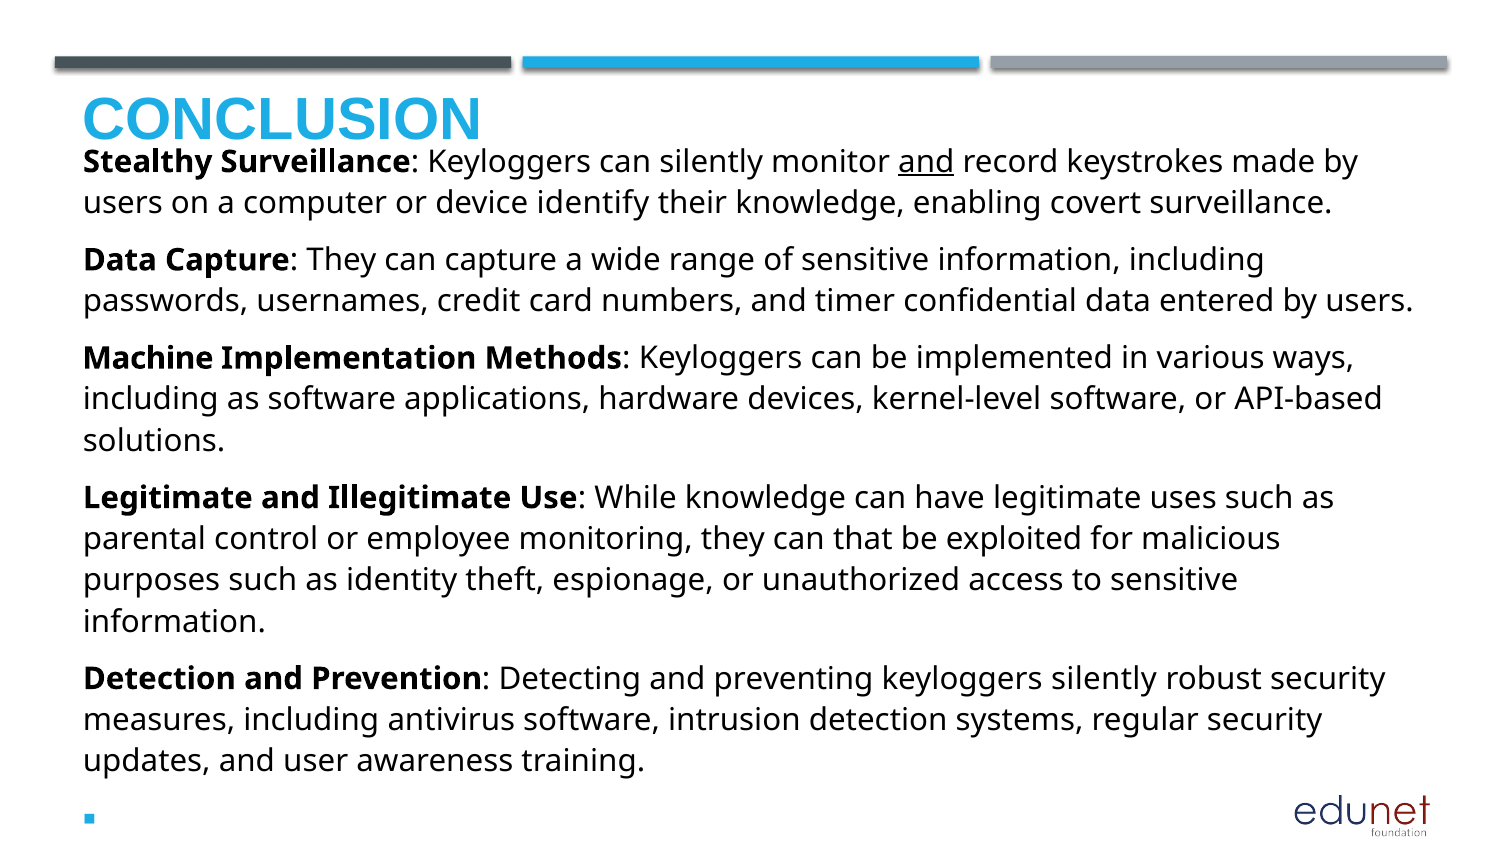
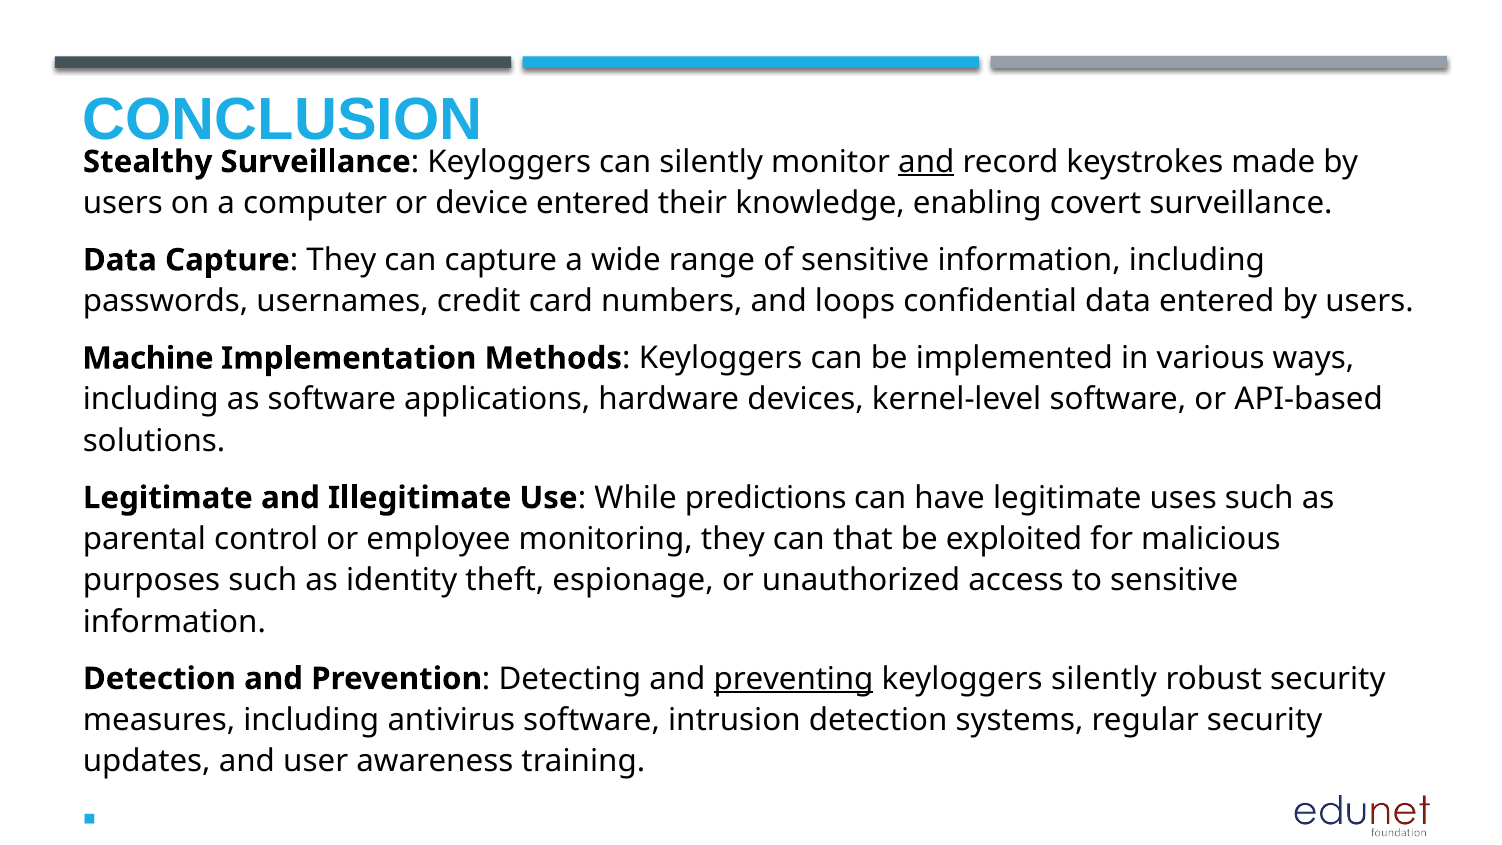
device identify: identify -> entered
timer: timer -> loops
While knowledge: knowledge -> predictions
preventing underline: none -> present
